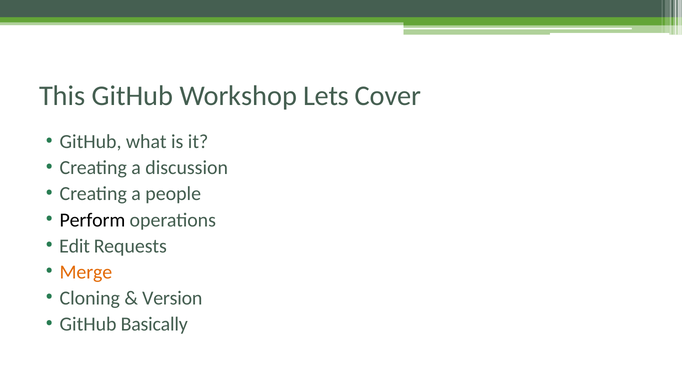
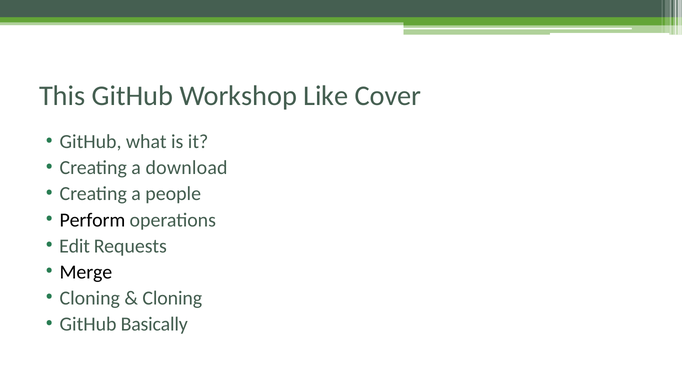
Lets: Lets -> Like
discussion: discussion -> download
Merge colour: orange -> black
Version at (172, 298): Version -> Cloning
